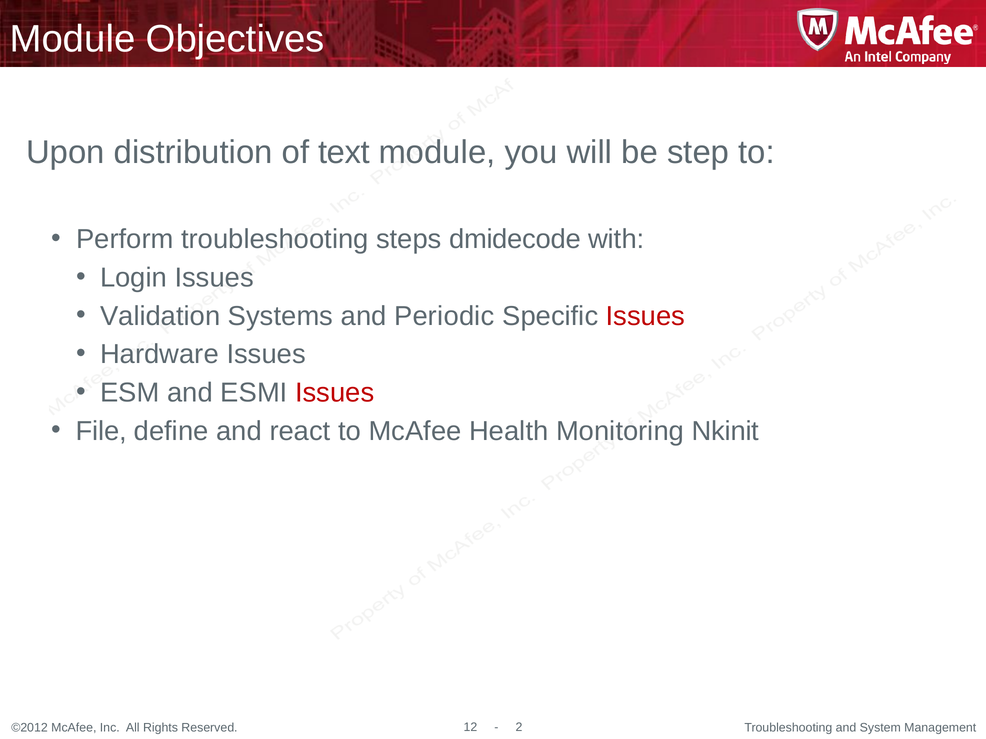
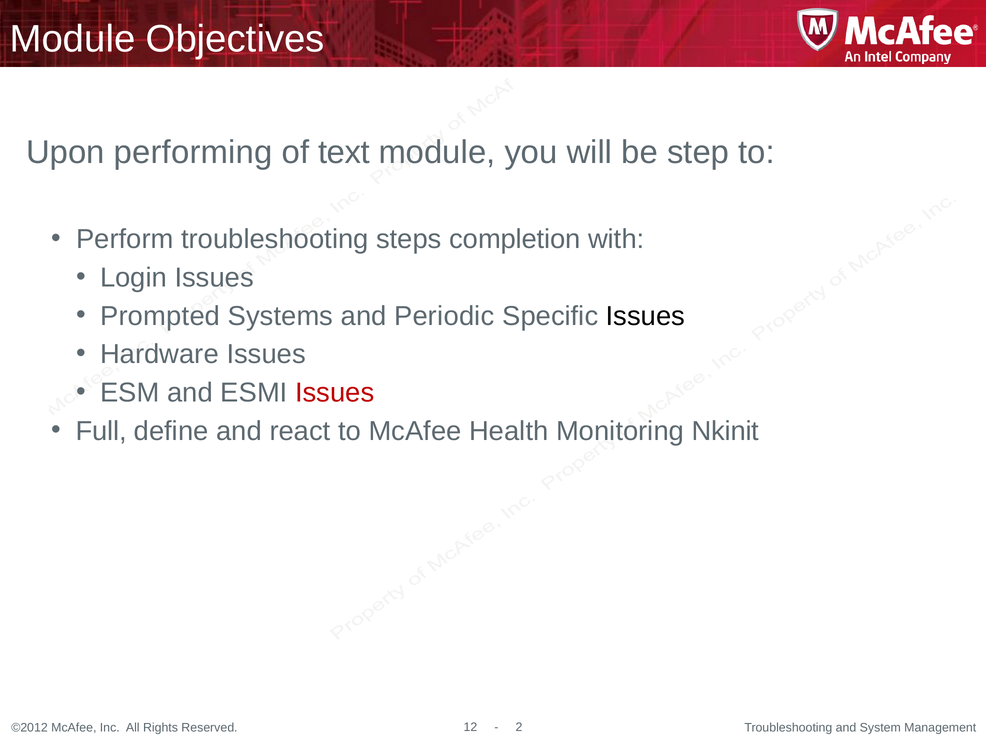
distribution: distribution -> performing
dmidecode: dmidecode -> completion
Validation: Validation -> Prompted
Issues at (645, 316) colour: red -> black
File: File -> Full
